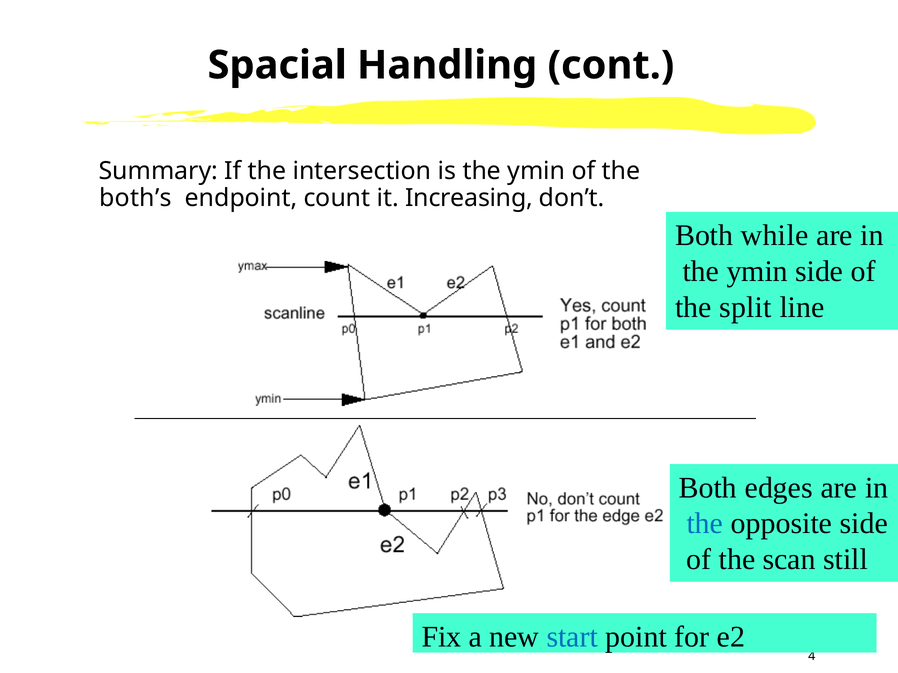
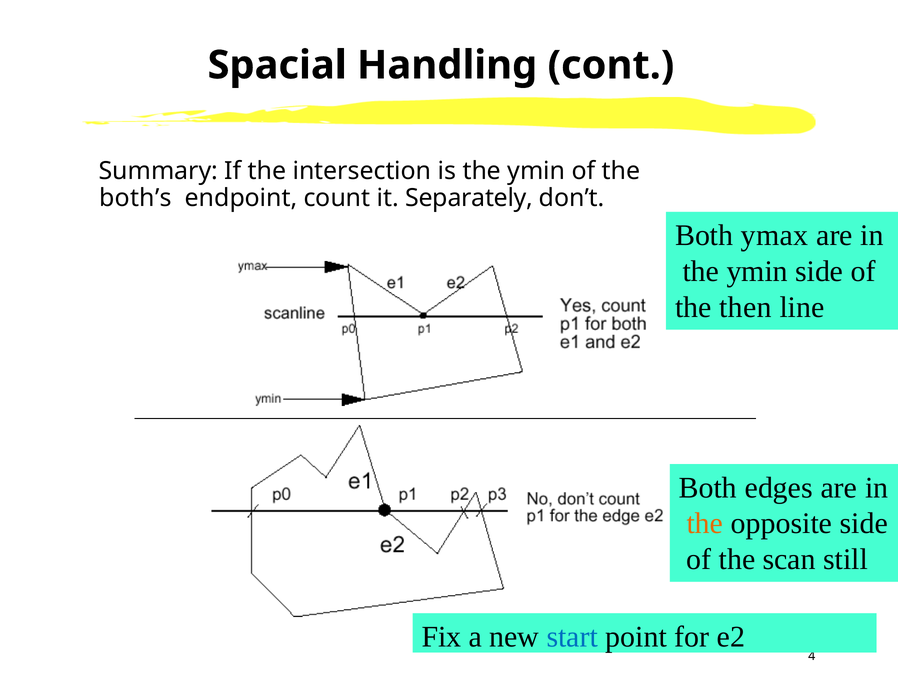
Increasing: Increasing -> Separately
while: while -> ymax
split: split -> then
the at (705, 524) colour: blue -> orange
